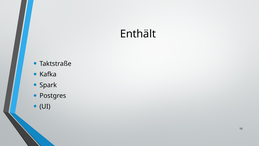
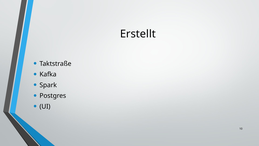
Enthält: Enthält -> Erstellt
